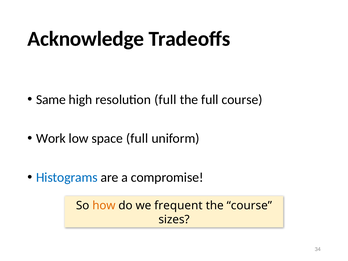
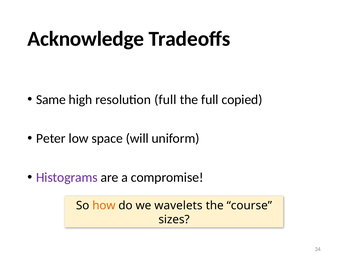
full course: course -> copied
Work: Work -> Peter
space full: full -> will
Histograms colour: blue -> purple
frequent: frequent -> wavelets
